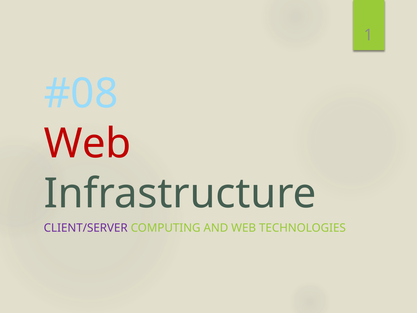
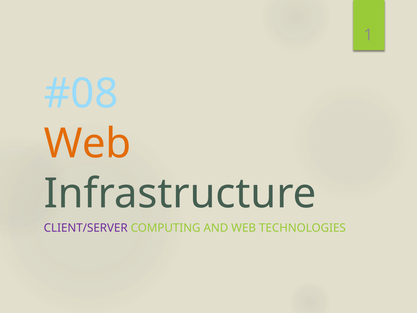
Web at (87, 144) colour: red -> orange
